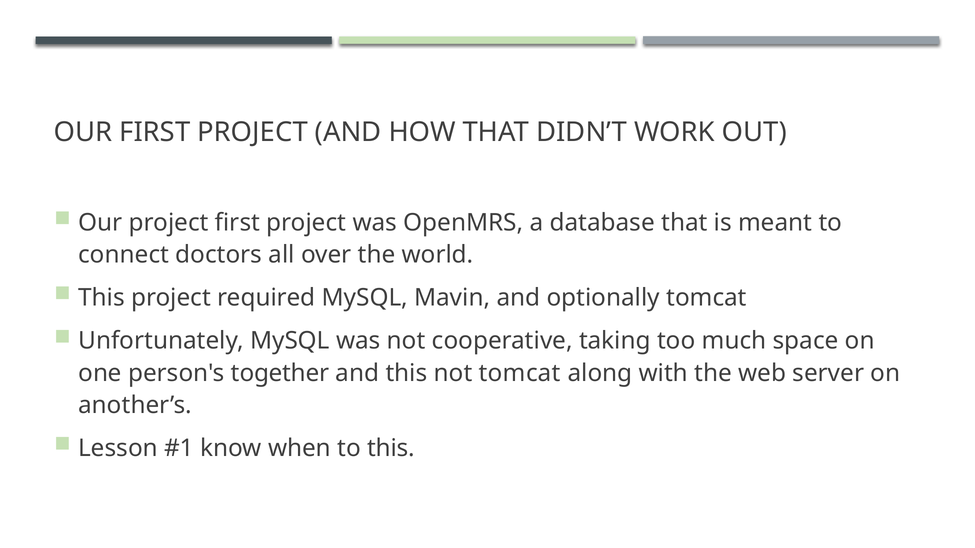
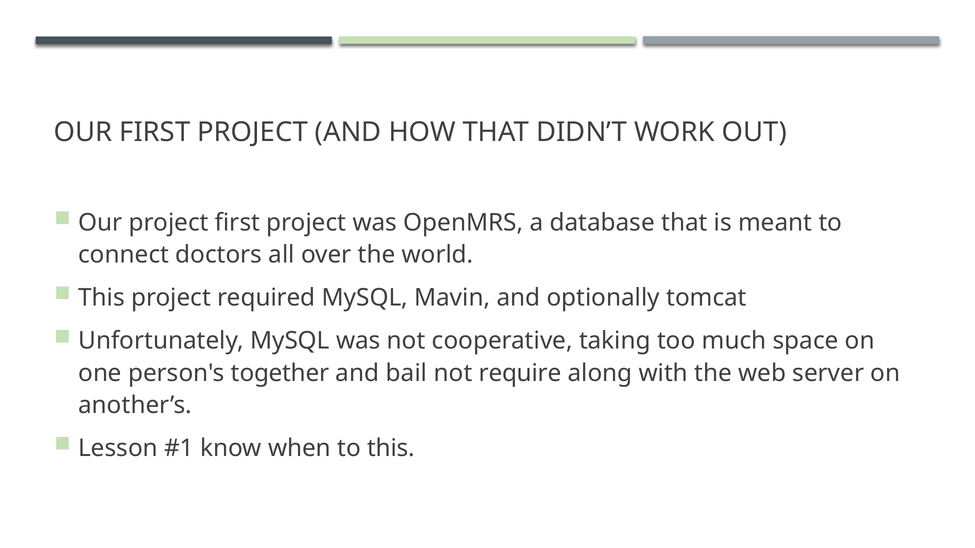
and this: this -> bail
not tomcat: tomcat -> require
